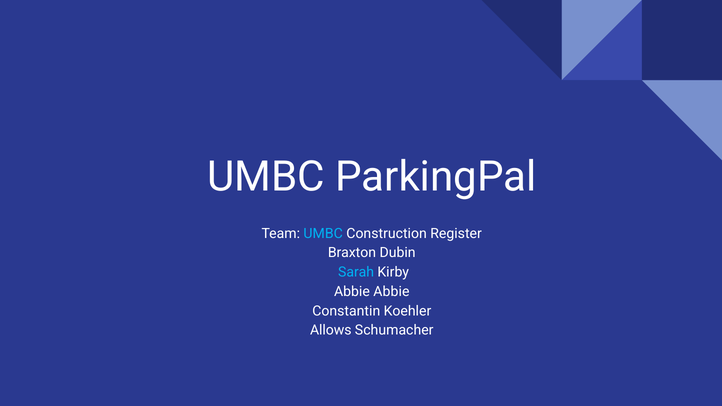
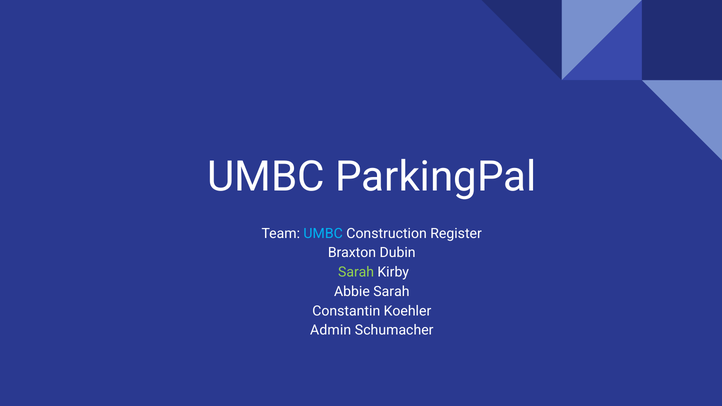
Sarah at (356, 272) colour: light blue -> light green
Abbie Abbie: Abbie -> Sarah
Allows: Allows -> Admin
